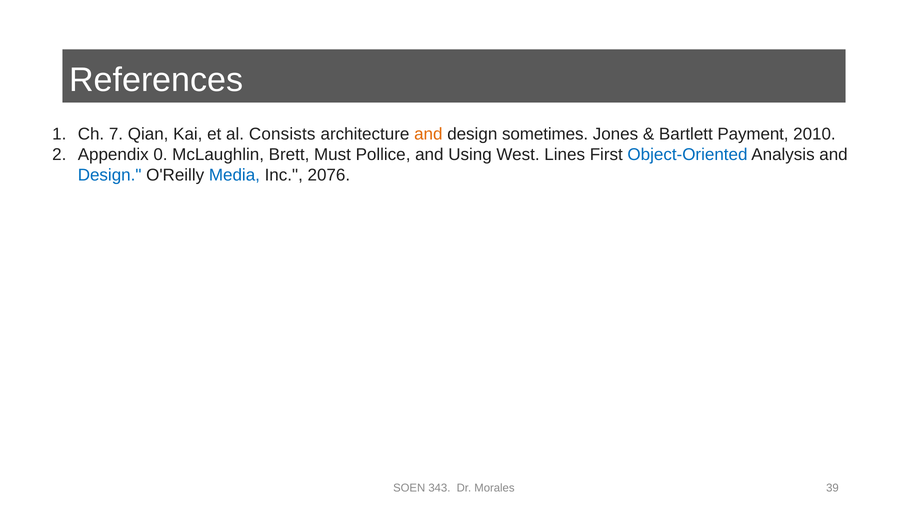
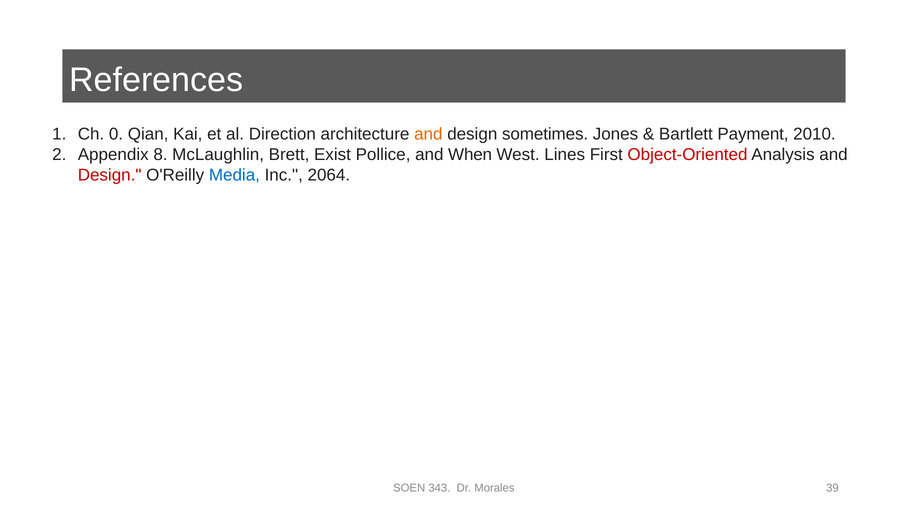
7: 7 -> 0
Consists: Consists -> Direction
0: 0 -> 8
Must: Must -> Exist
Using: Using -> When
Object-Oriented colour: blue -> red
Design at (110, 175) colour: blue -> red
2076: 2076 -> 2064
